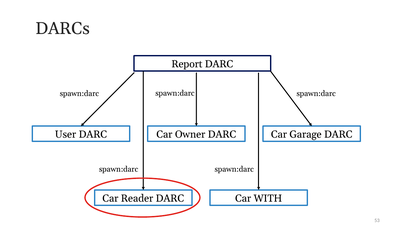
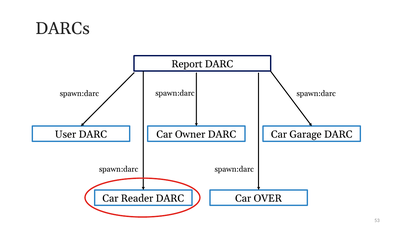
WITH: WITH -> OVER
